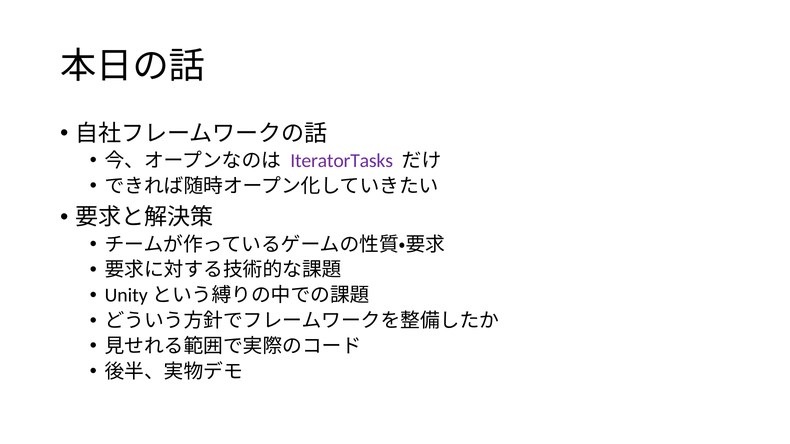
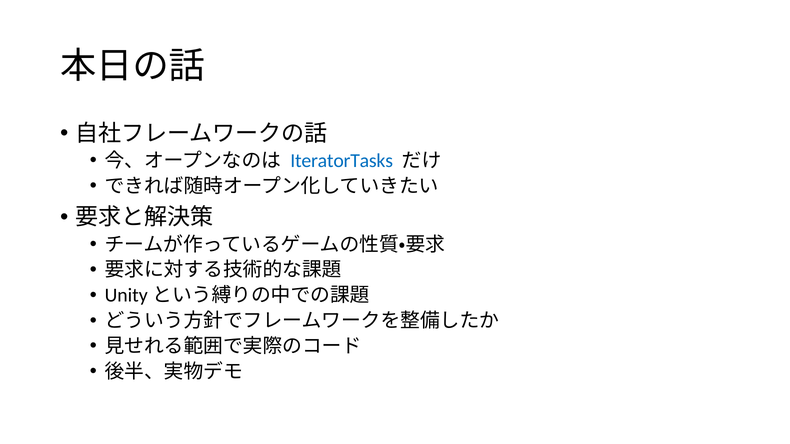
IteratorTasks colour: purple -> blue
